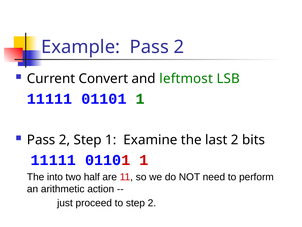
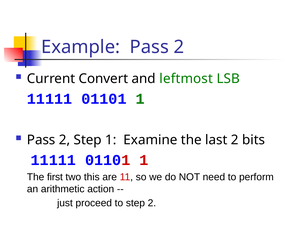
into: into -> first
half: half -> this
